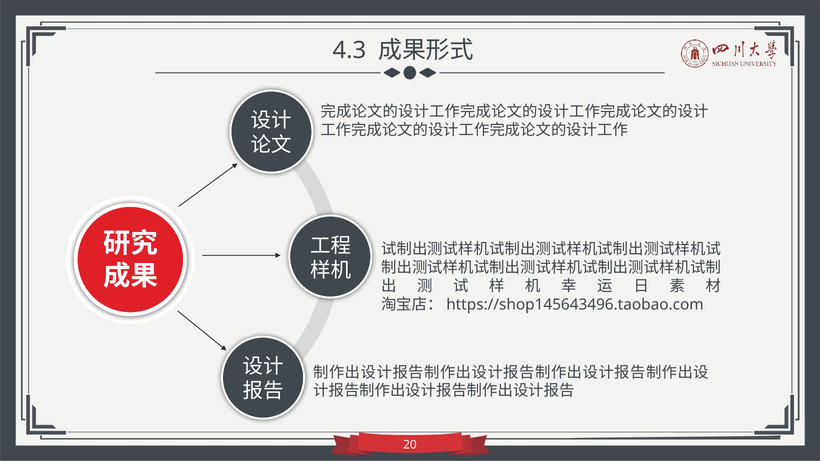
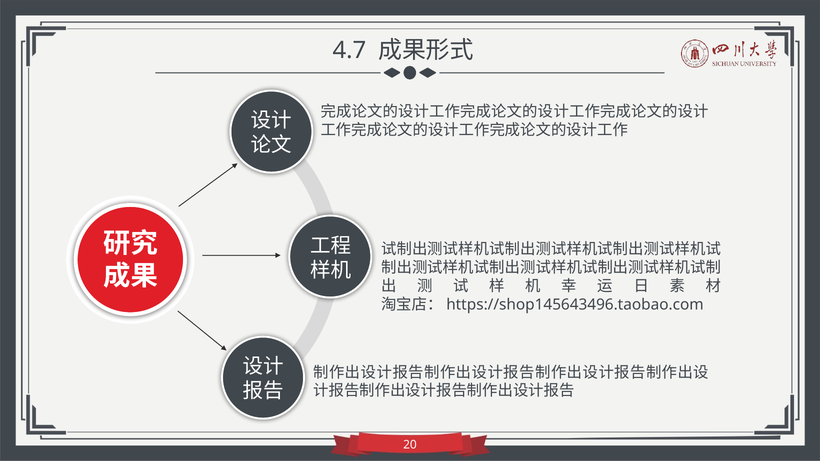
4.3: 4.3 -> 4.7
